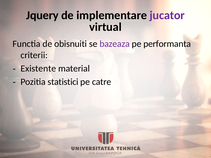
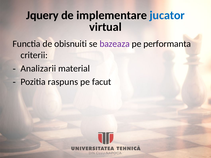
jucator colour: purple -> blue
Existente: Existente -> Analizarii
statistici: statistici -> raspuns
catre: catre -> facut
